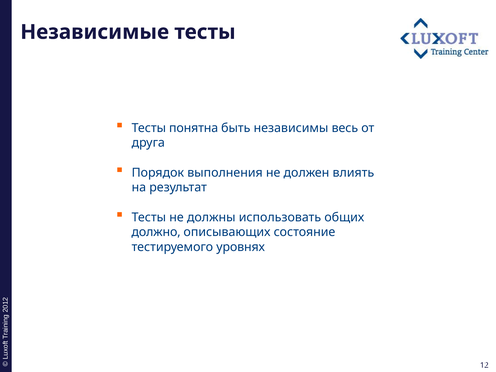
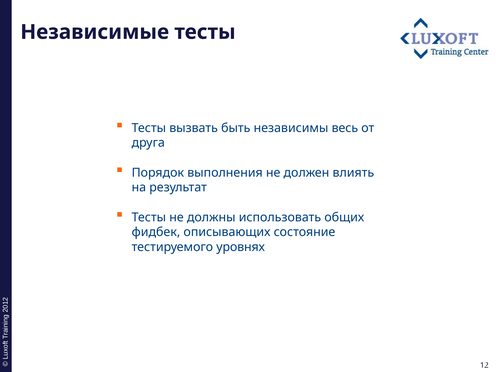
понятна: понятна -> вызвать
должно: должно -> фидбек
